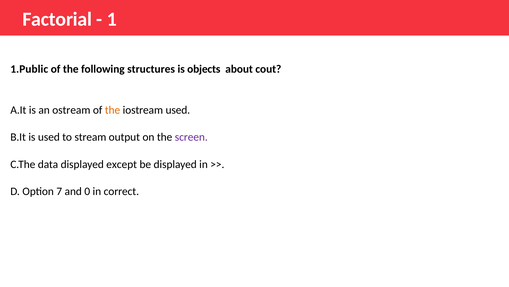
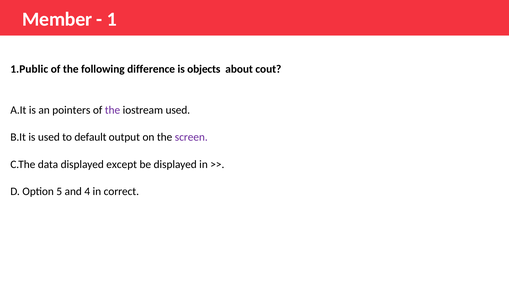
Factorial: Factorial -> Member
structures: structures -> difference
ostream: ostream -> pointers
the at (112, 110) colour: orange -> purple
stream: stream -> default
7: 7 -> 5
0: 0 -> 4
